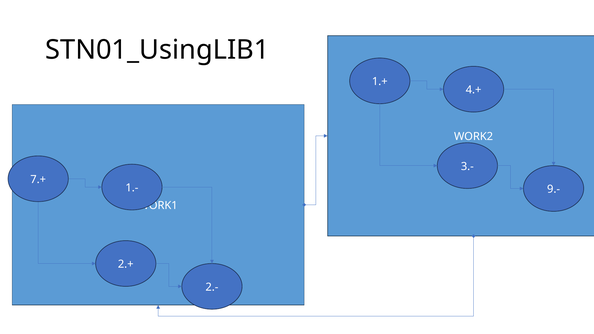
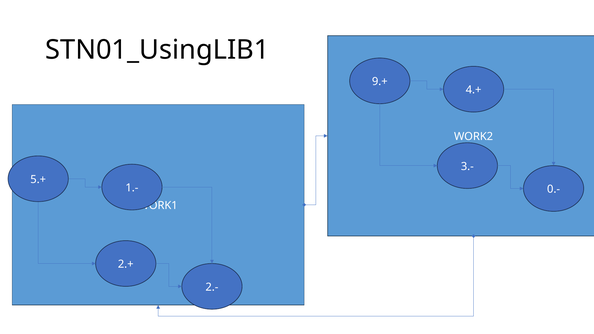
1.+: 1.+ -> 9.+
7.+: 7.+ -> 5.+
9.-: 9.- -> 0.-
